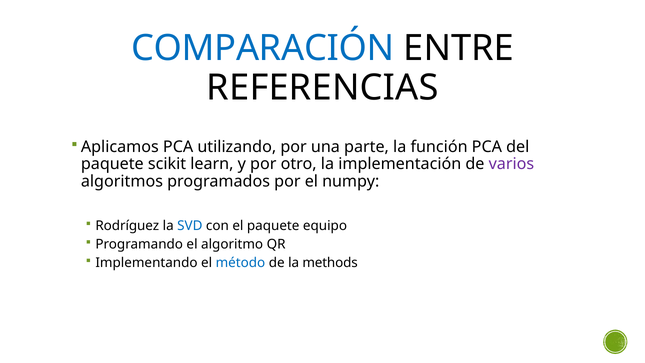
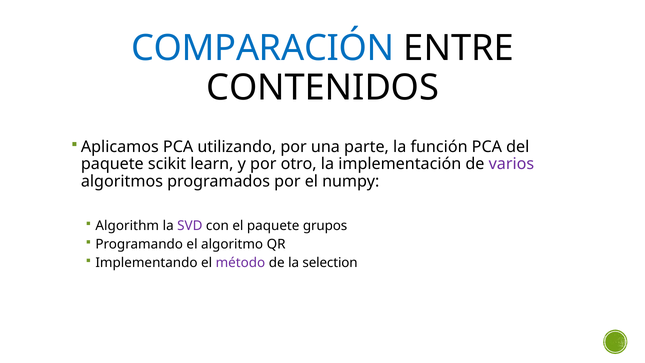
REFERENCIAS: REFERENCIAS -> CONTENIDOS
Rodríguez: Rodríguez -> Algorithm
SVD colour: blue -> purple
equipo: equipo -> grupos
método colour: blue -> purple
methods: methods -> selection
